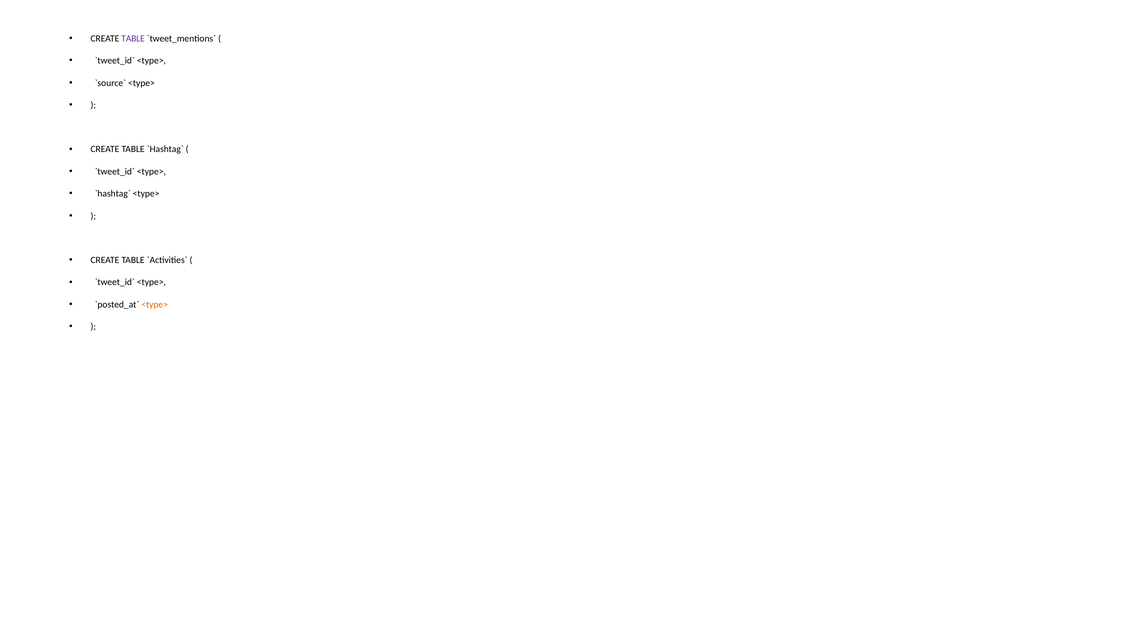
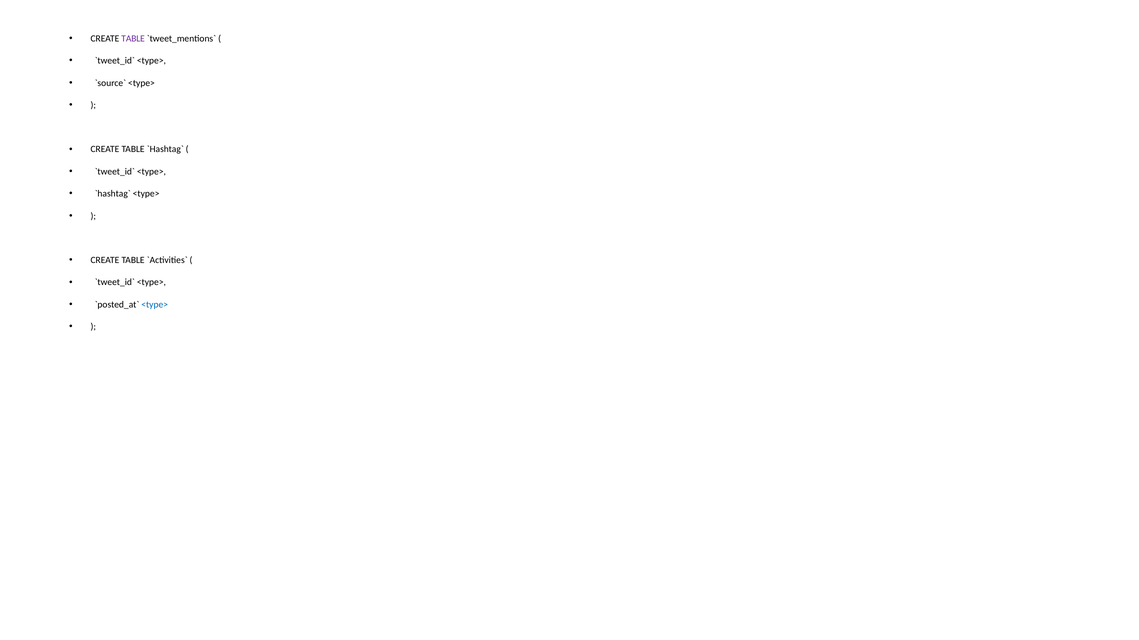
<type> at (155, 305) colour: orange -> blue
